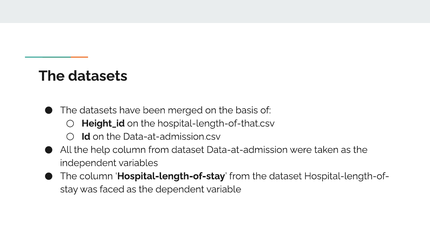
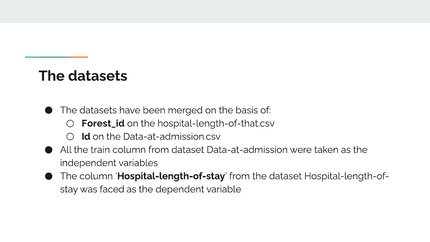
Height_id: Height_id -> Forest_id
help: help -> train
